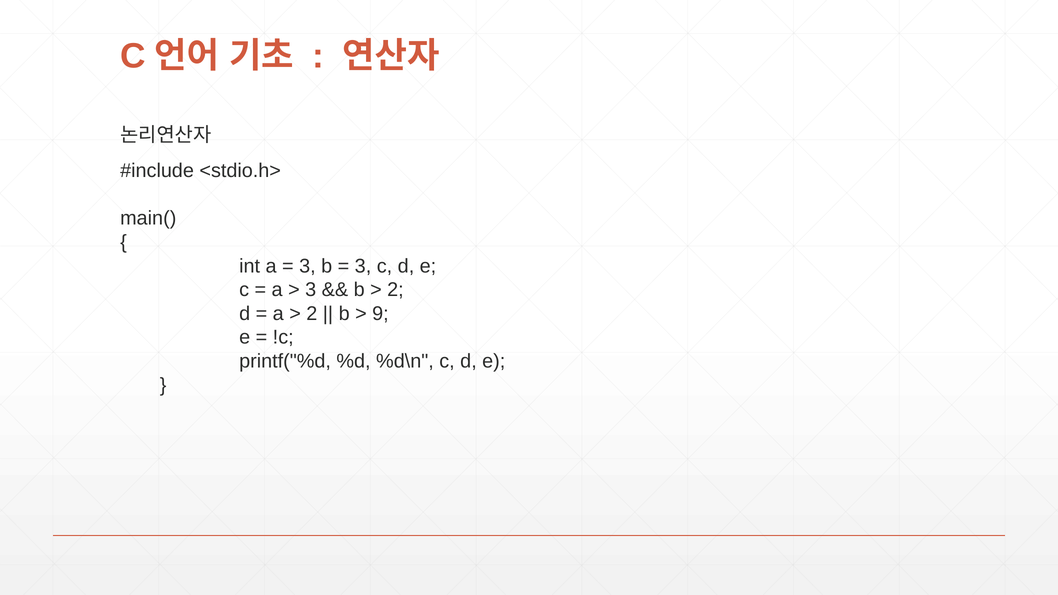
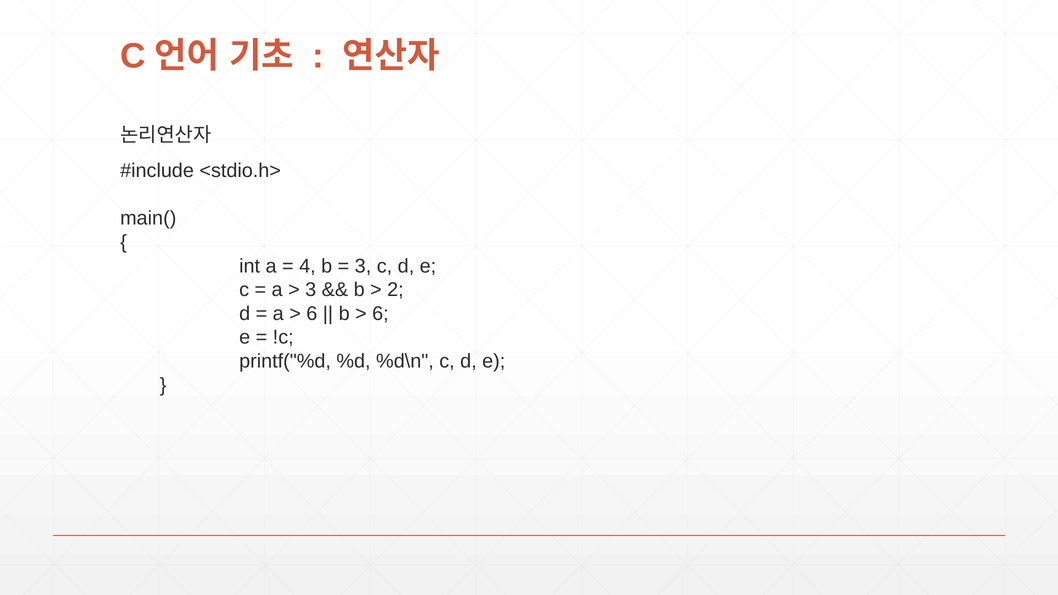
3 at (307, 266): 3 -> 4
2 at (312, 314): 2 -> 6
9 at (380, 314): 9 -> 6
